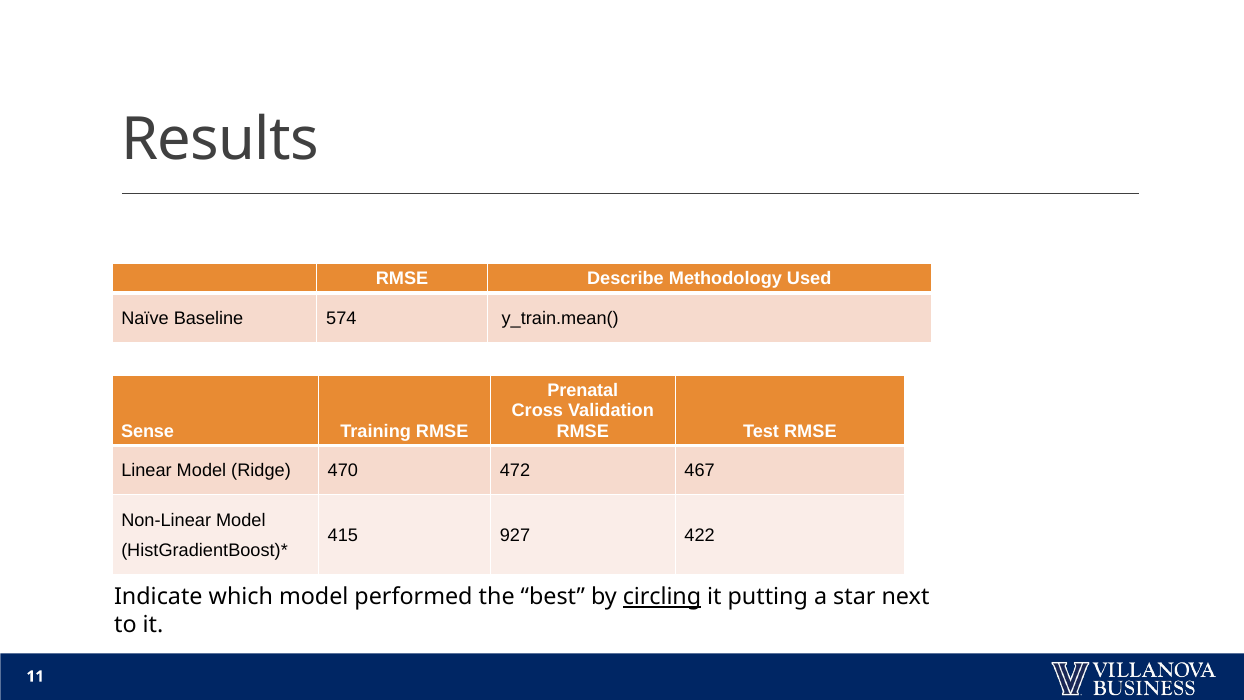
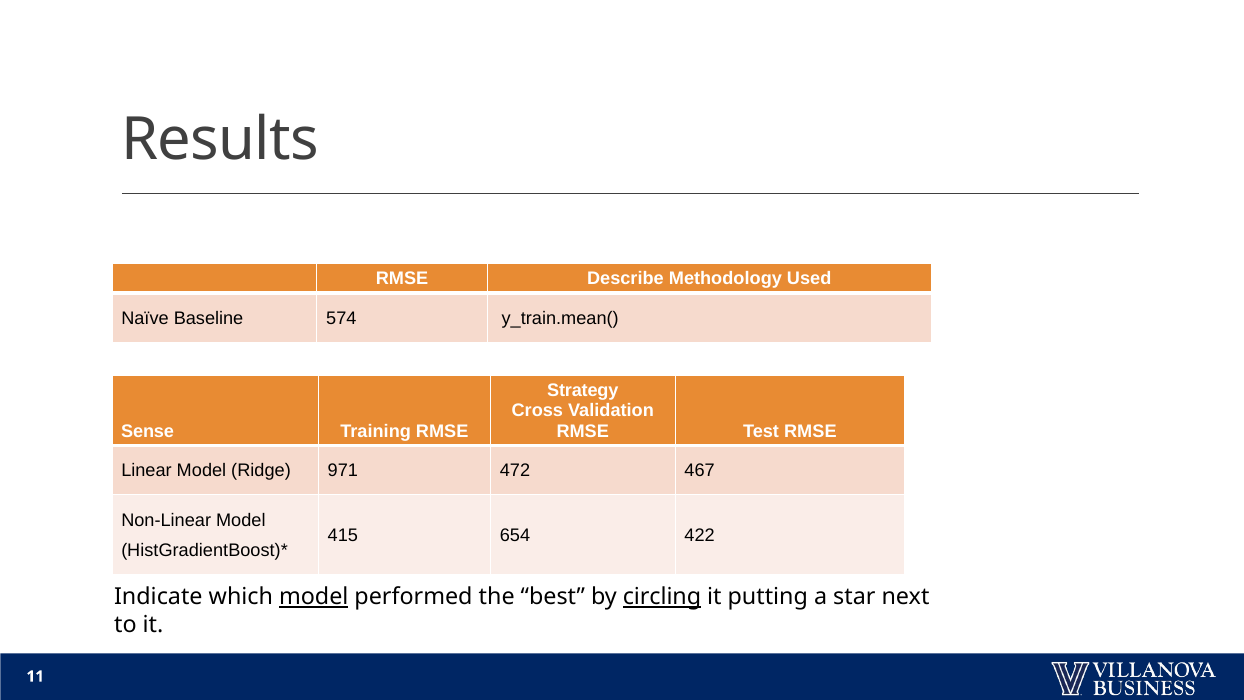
Prenatal: Prenatal -> Strategy
470: 470 -> 971
927: 927 -> 654
model at (314, 597) underline: none -> present
